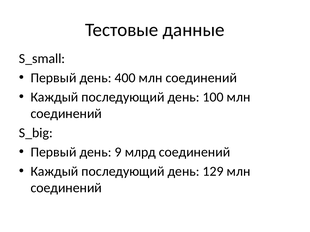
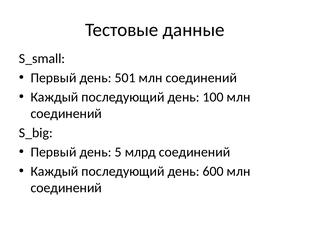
400: 400 -> 501
9: 9 -> 5
129: 129 -> 600
